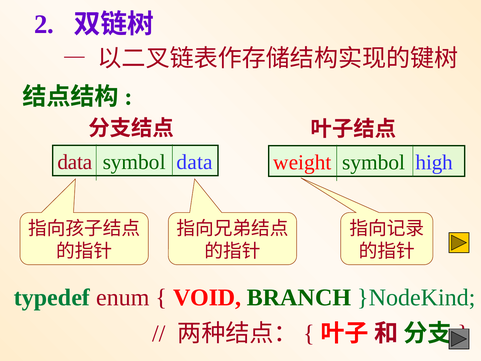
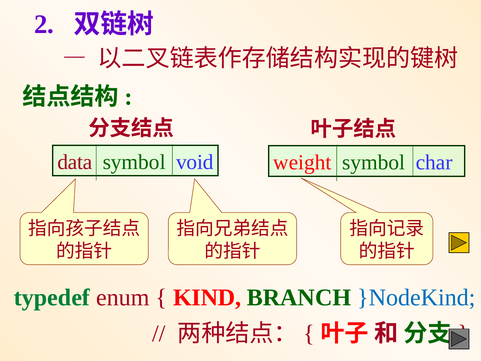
symbol data: data -> void
high: high -> char
VOID: VOID -> KIND
}NodeKind colour: green -> blue
